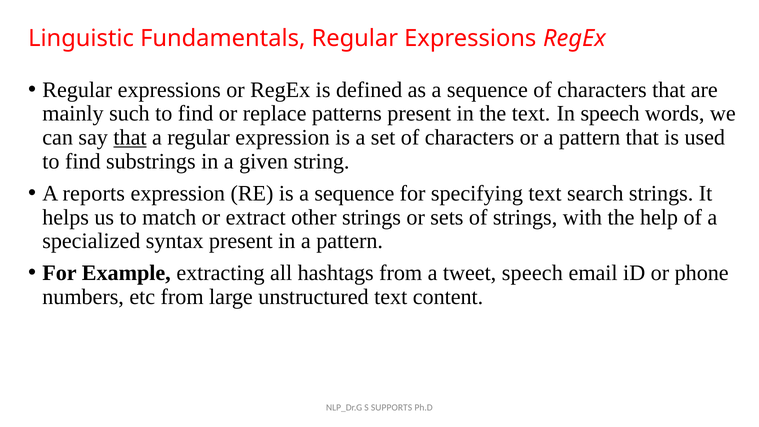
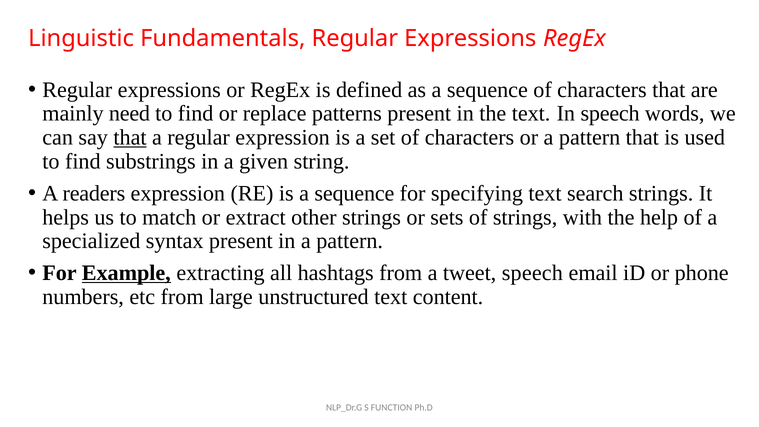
such: such -> need
reports: reports -> readers
Example underline: none -> present
SUPPORTS: SUPPORTS -> FUNCTION
